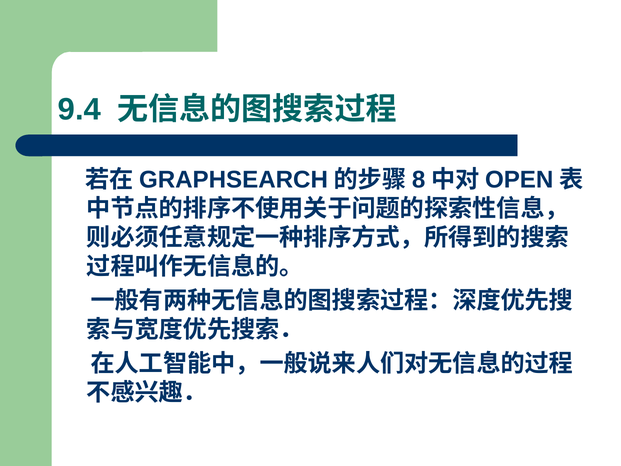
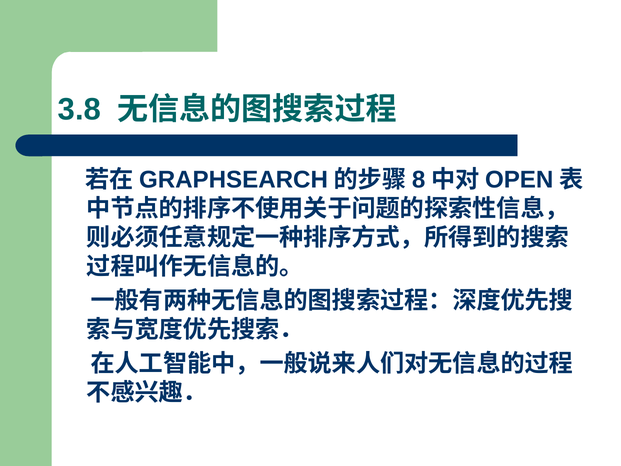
9.4: 9.4 -> 3.8
